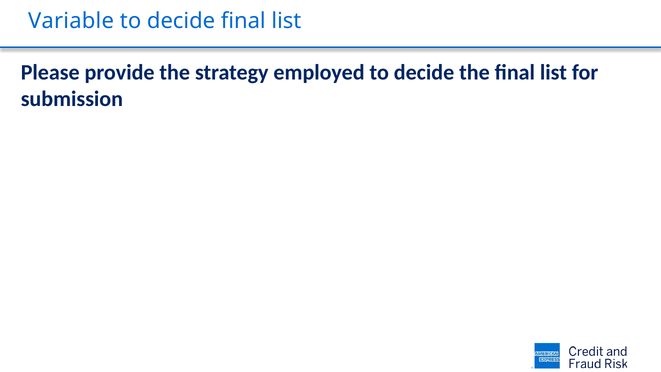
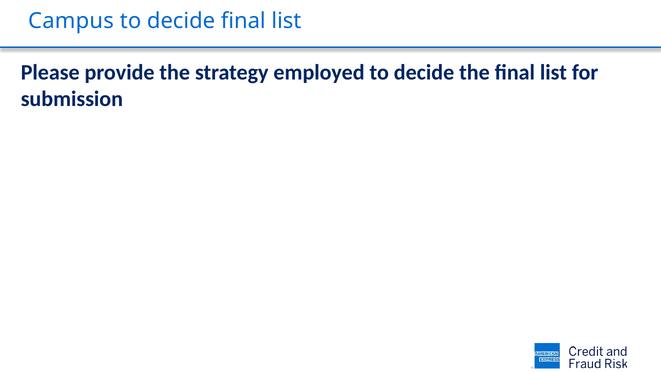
Variable: Variable -> Campus
